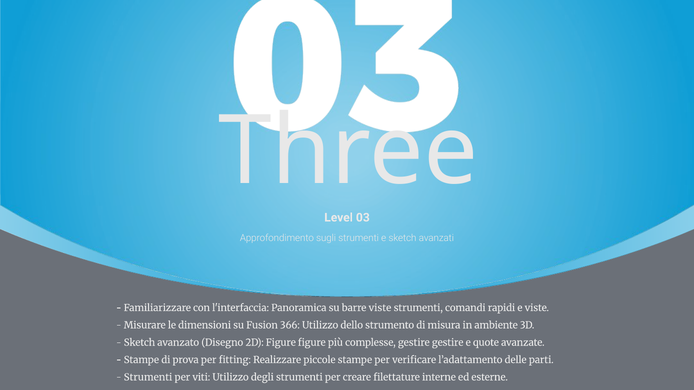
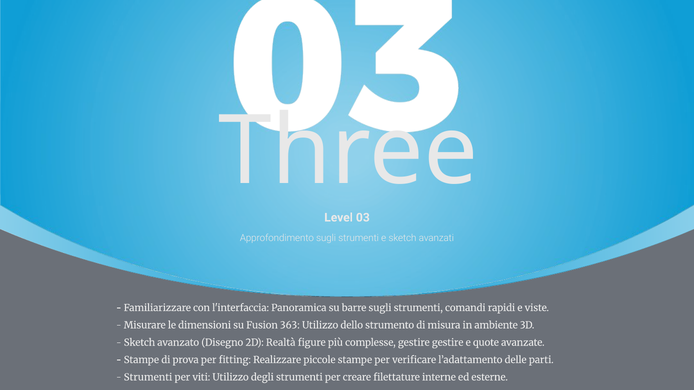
barre viste: viste -> sugli
366: 366 -> 363
2D Figure: Figure -> Realtà
